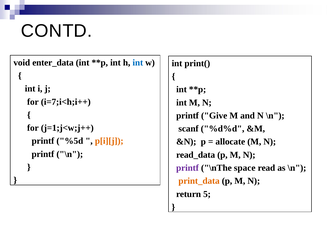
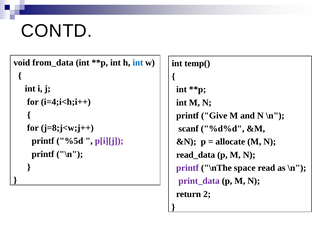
enter_data: enter_data -> from_data
print(: print( -> temp(
i=7;i<h;i++: i=7;i<h;i++ -> i=4;i<h;i++
j=1;j<w;j++: j=1;j<w;j++ -> j=8;j<w;j++
p[i][j colour: orange -> purple
print_data colour: orange -> purple
5: 5 -> 2
